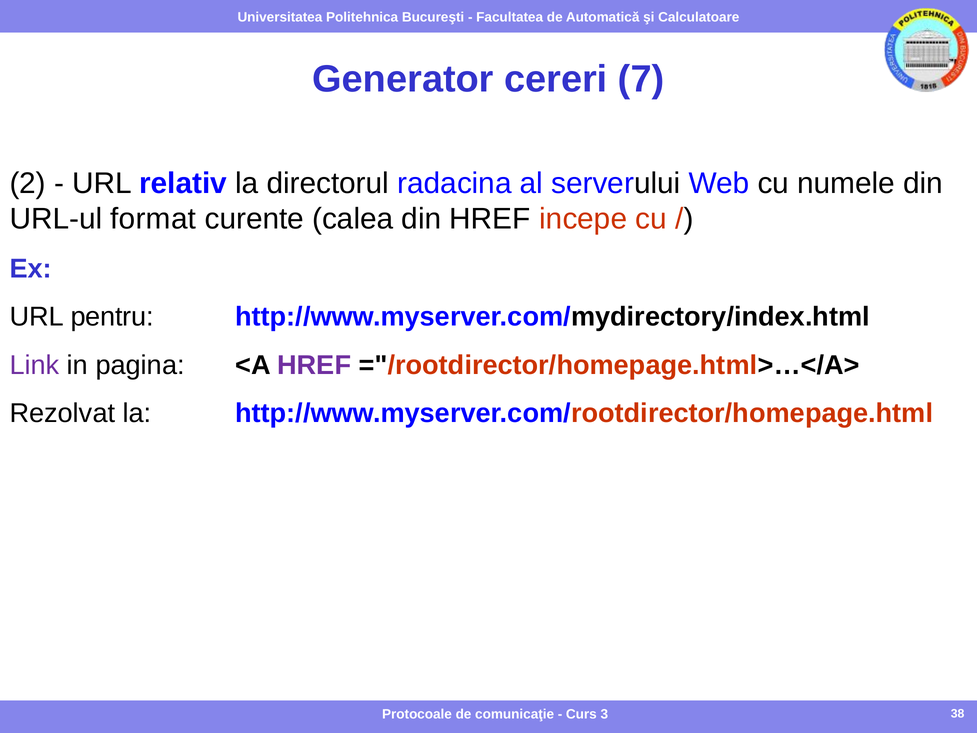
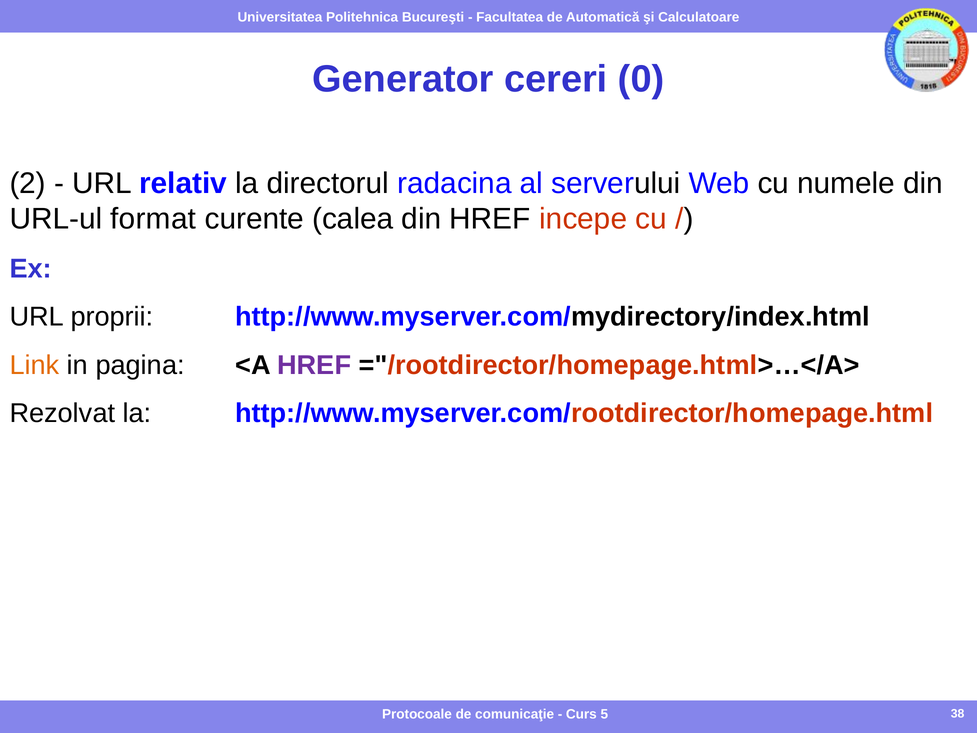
7: 7 -> 0
pentru: pentru -> proprii
Link colour: purple -> orange
3: 3 -> 5
